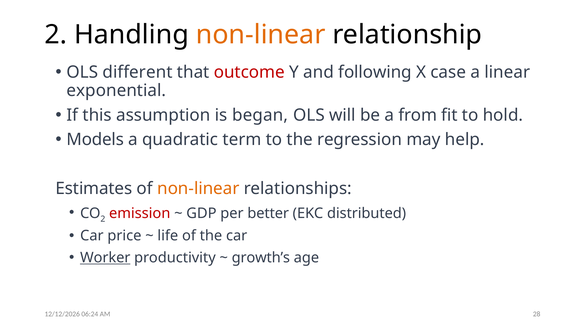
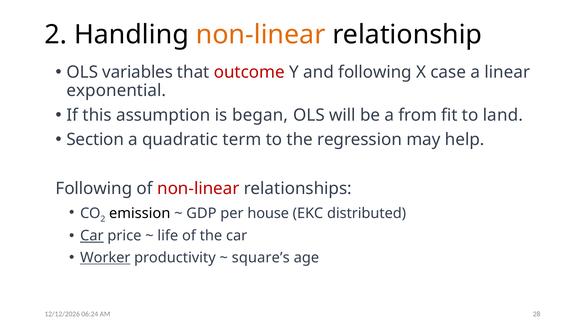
different: different -> variables
hold: hold -> land
Models: Models -> Section
Estimates at (94, 189): Estimates -> Following
non-linear at (198, 189) colour: orange -> red
emission colour: red -> black
better: better -> house
Car at (92, 236) underline: none -> present
growth’s: growth’s -> square’s
